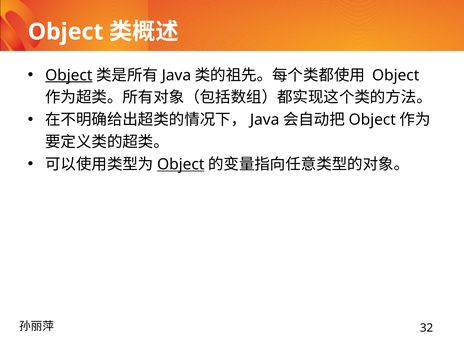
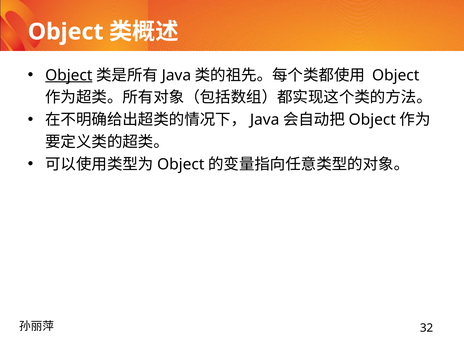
Object at (181, 164) underline: present -> none
